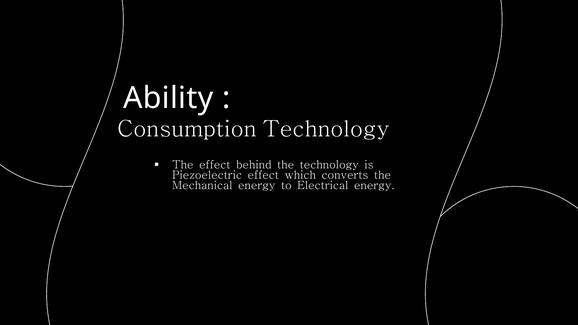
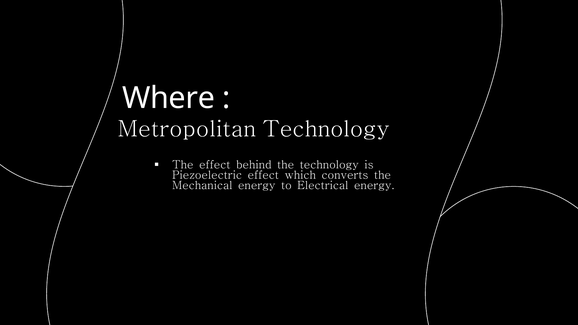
Ability: Ability -> Where
Consumption: Consumption -> Metropolitan
